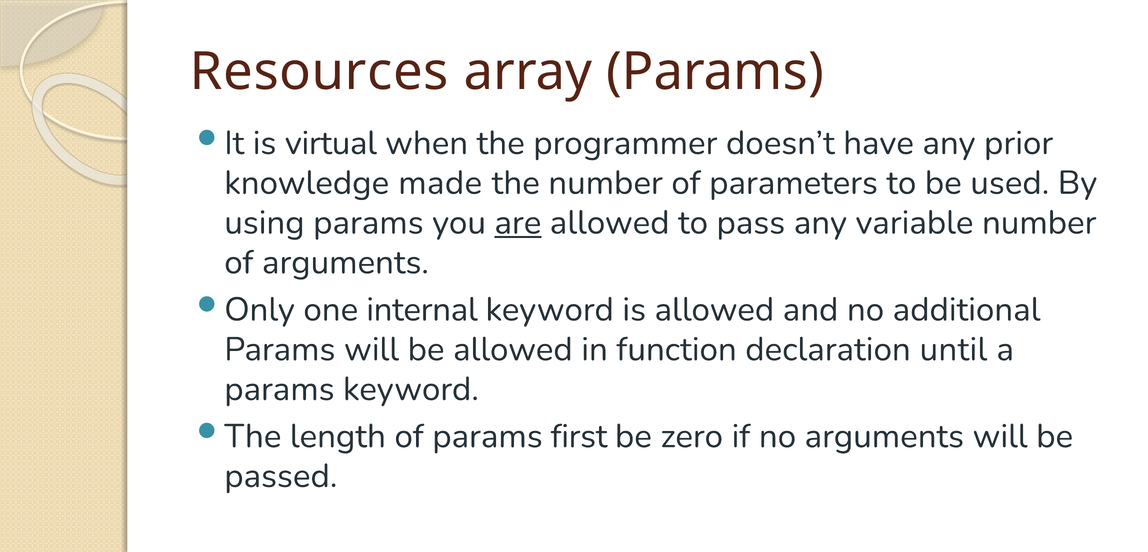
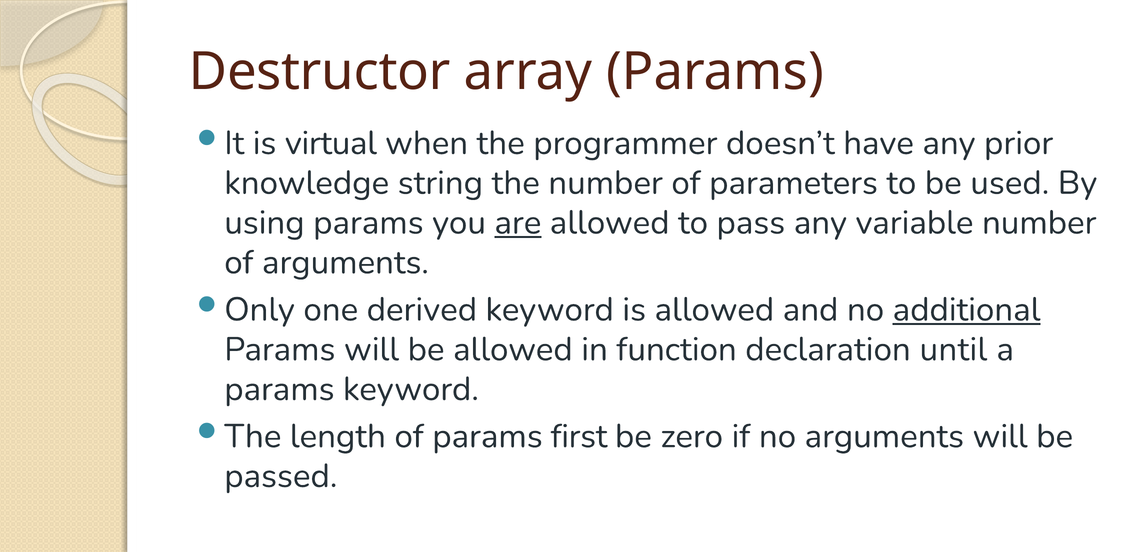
Resources: Resources -> Destructor
made: made -> string
internal: internal -> derived
additional underline: none -> present
